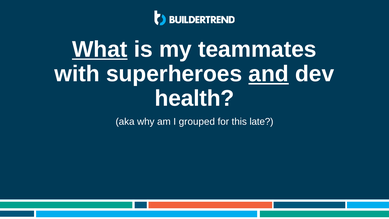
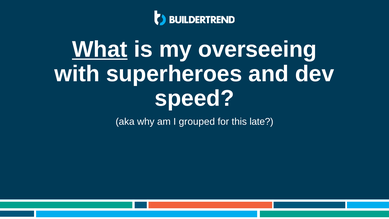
teammates: teammates -> overseeing
and underline: present -> none
health: health -> speed
